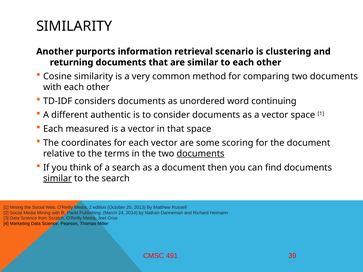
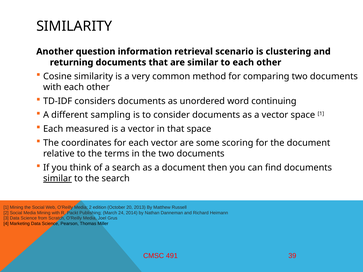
purports: purports -> question
authentic: authentic -> sampling
documents at (201, 154) underline: present -> none
